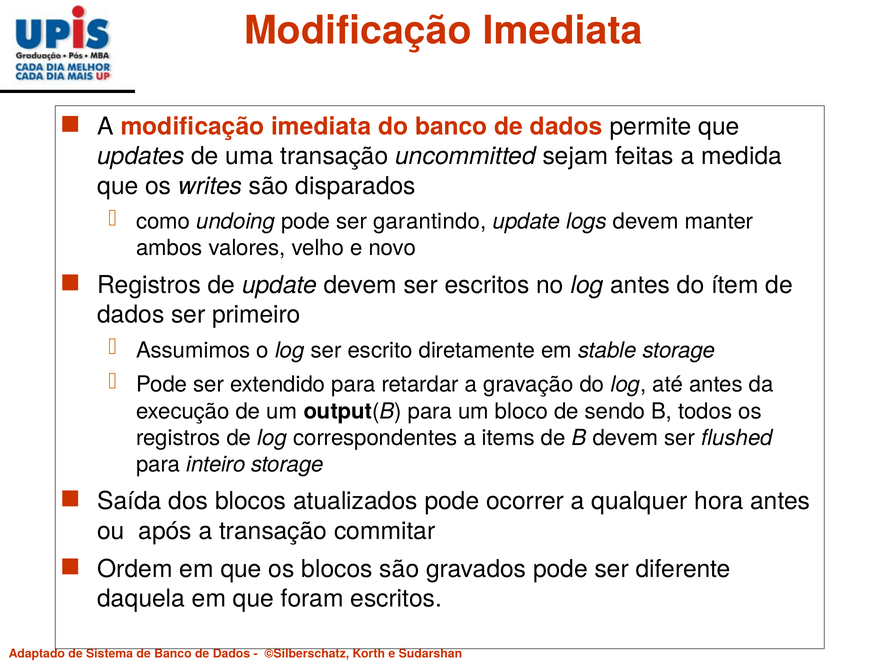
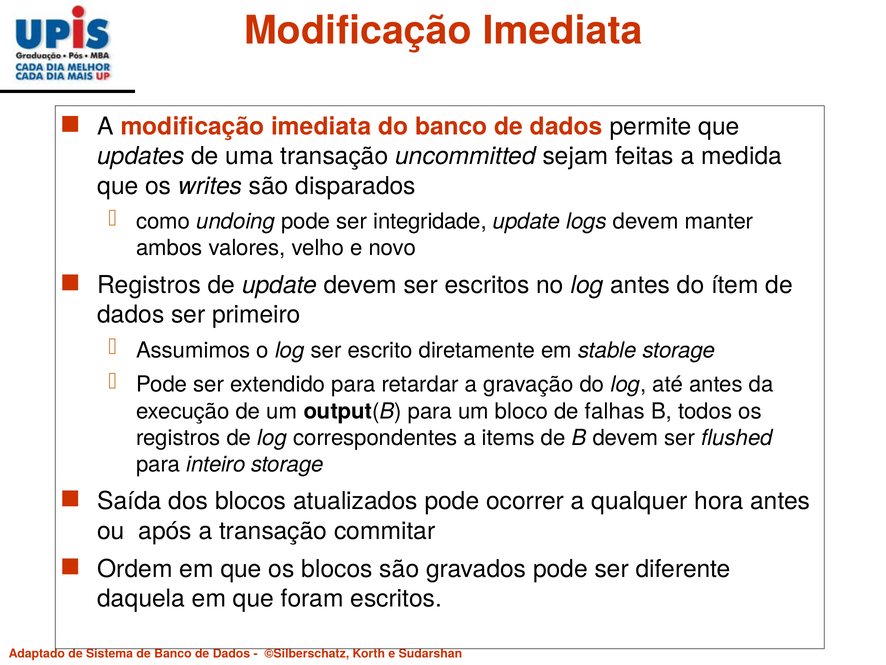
garantindo: garantindo -> integridade
sendo: sendo -> falhas
